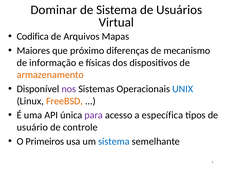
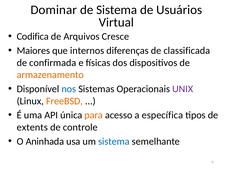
Mapas: Mapas -> Cresce
próximo: próximo -> internos
mecanismo: mecanismo -> classificada
informação: informação -> confirmada
nos colour: purple -> blue
UNIX colour: blue -> purple
para colour: purple -> orange
usuário: usuário -> extents
Primeiros: Primeiros -> Aninhada
